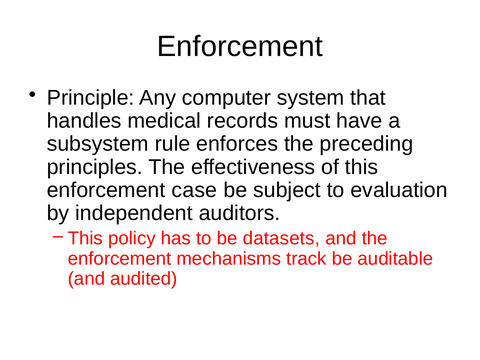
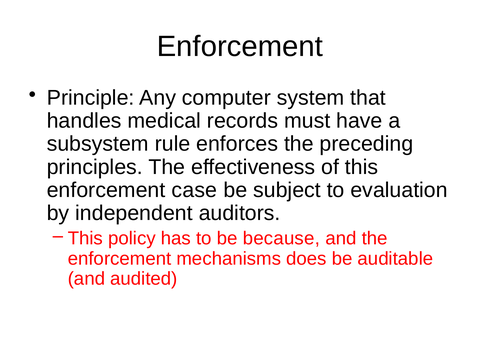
datasets: datasets -> because
track: track -> does
